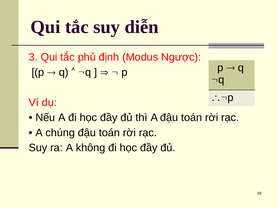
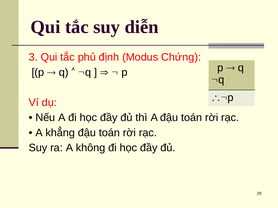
Ngược: Ngược -> Chứng
chúng: chúng -> khẳng
